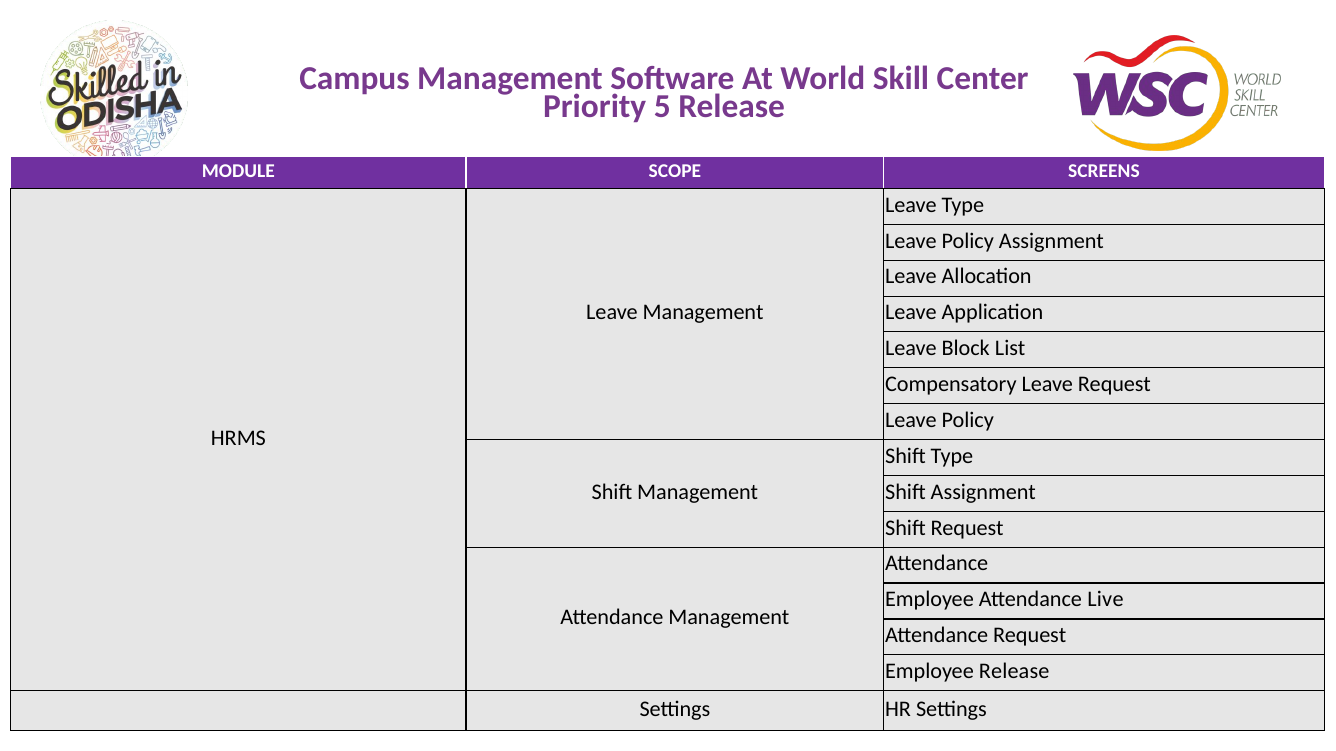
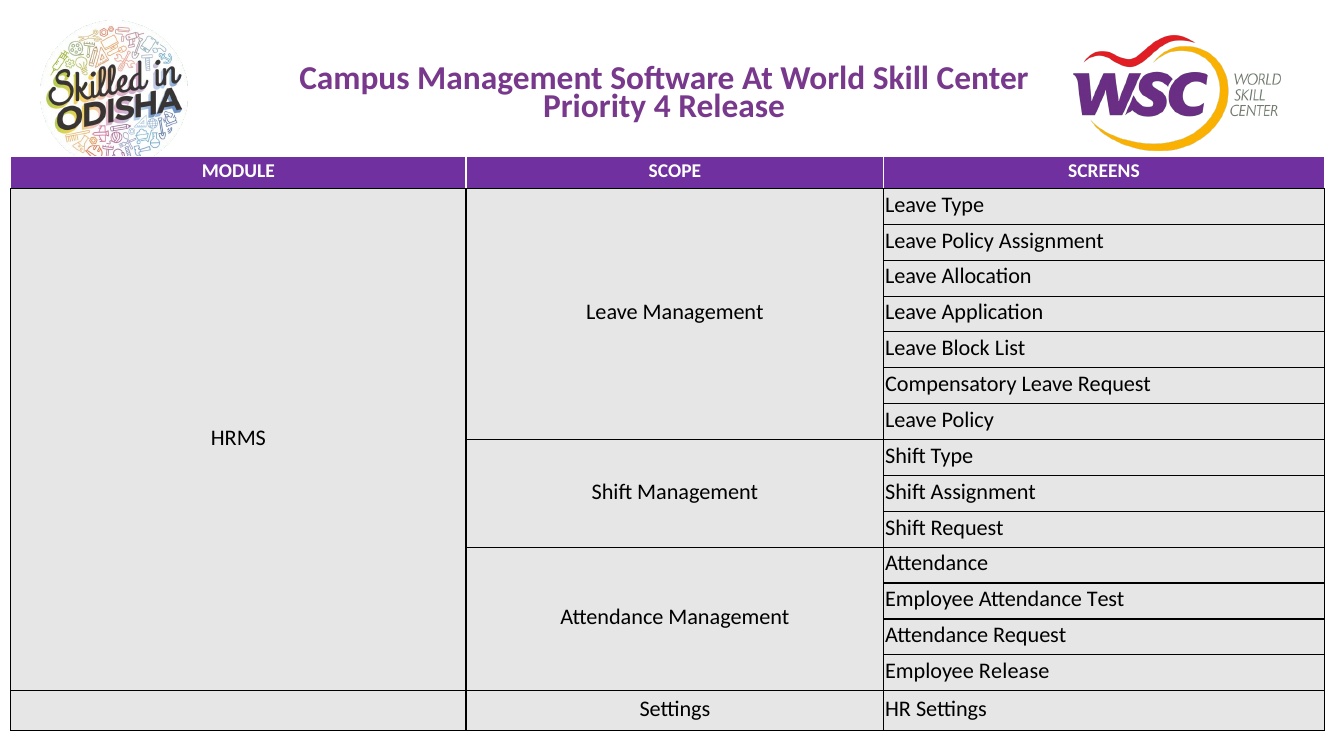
5: 5 -> 4
Live: Live -> Test
